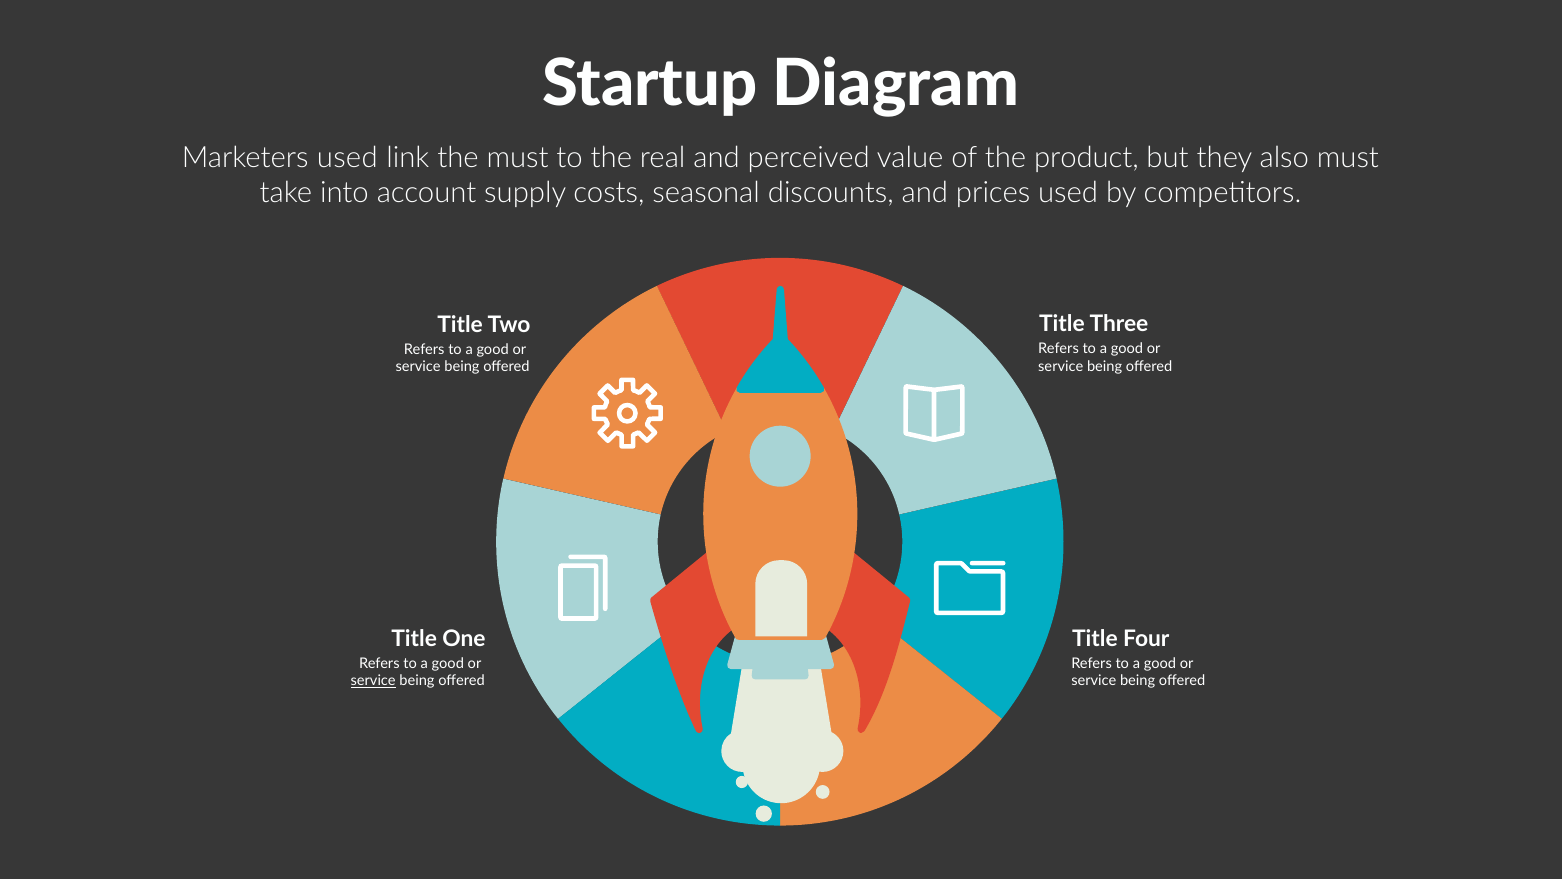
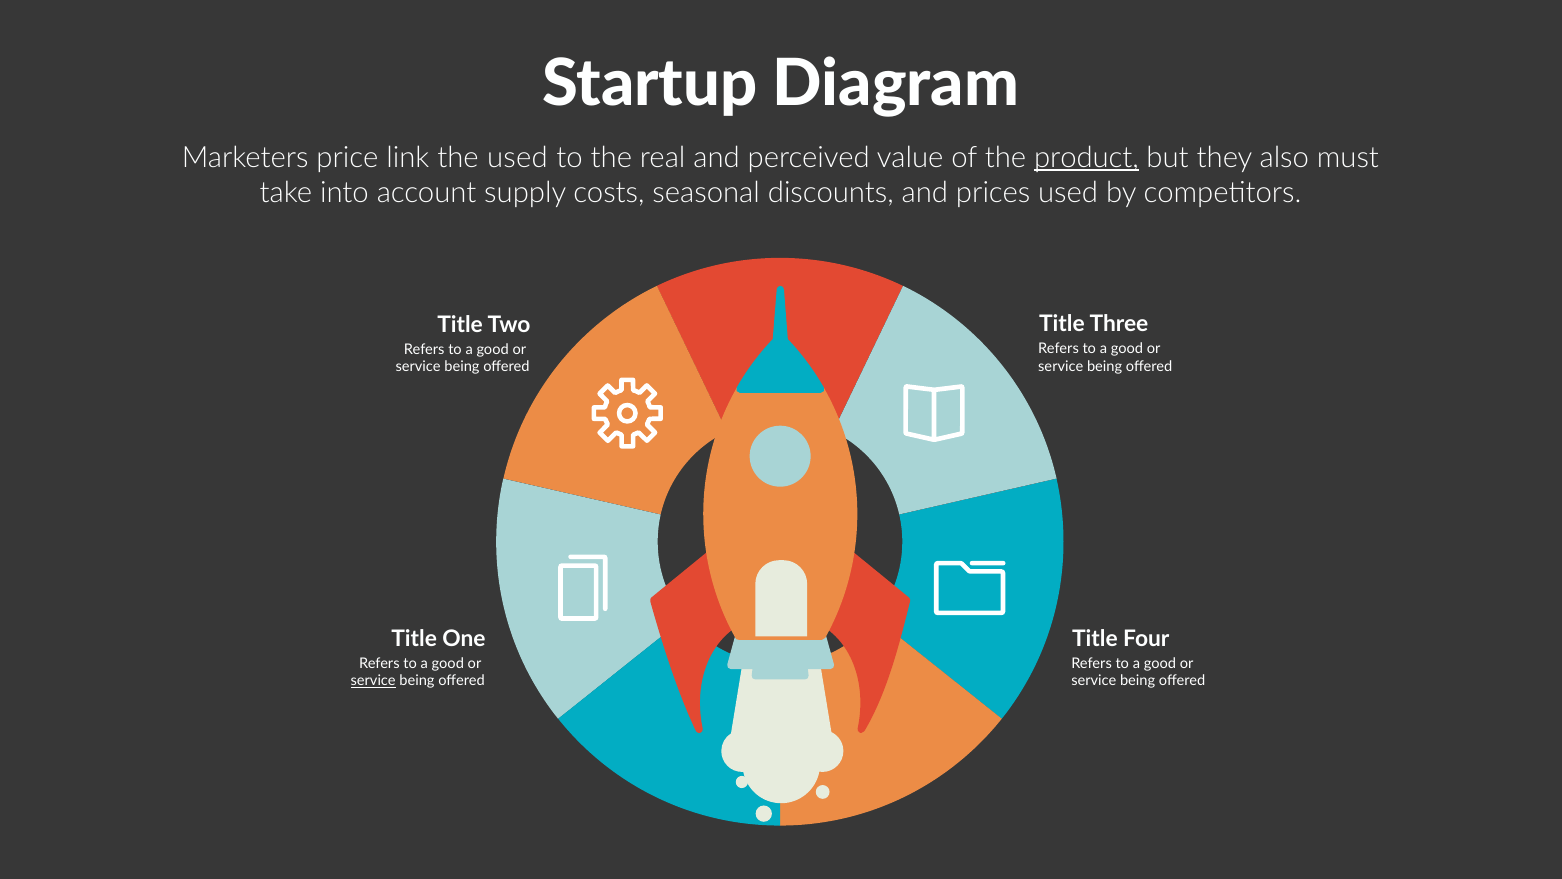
Marketers used: used -> price
the must: must -> used
product underline: none -> present
